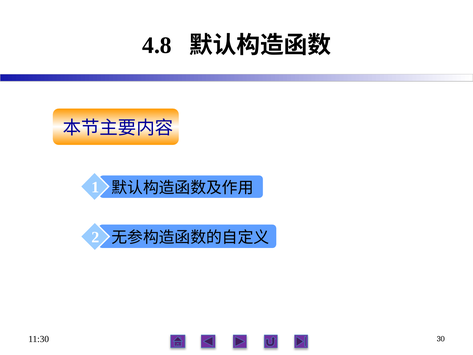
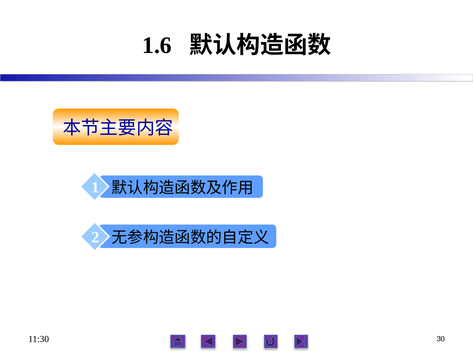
4.8: 4.8 -> 1.6
